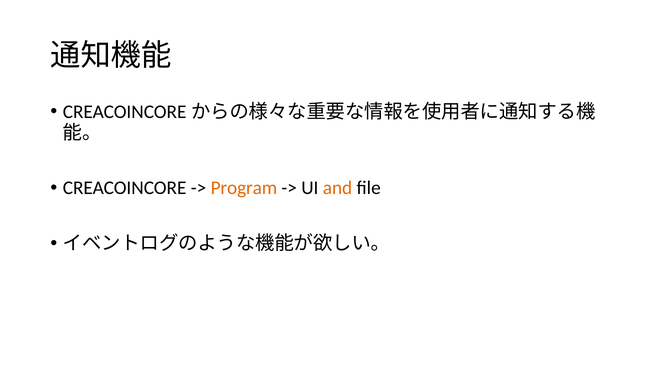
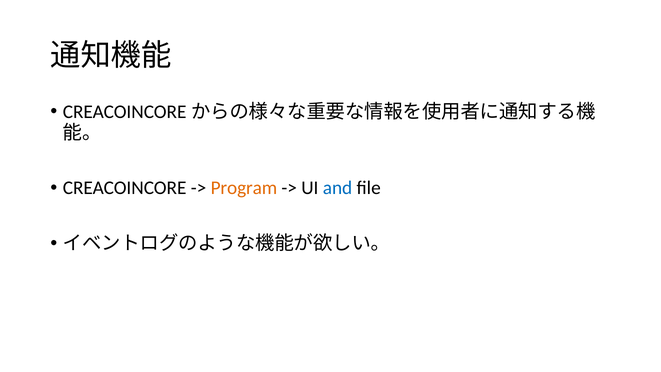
and colour: orange -> blue
